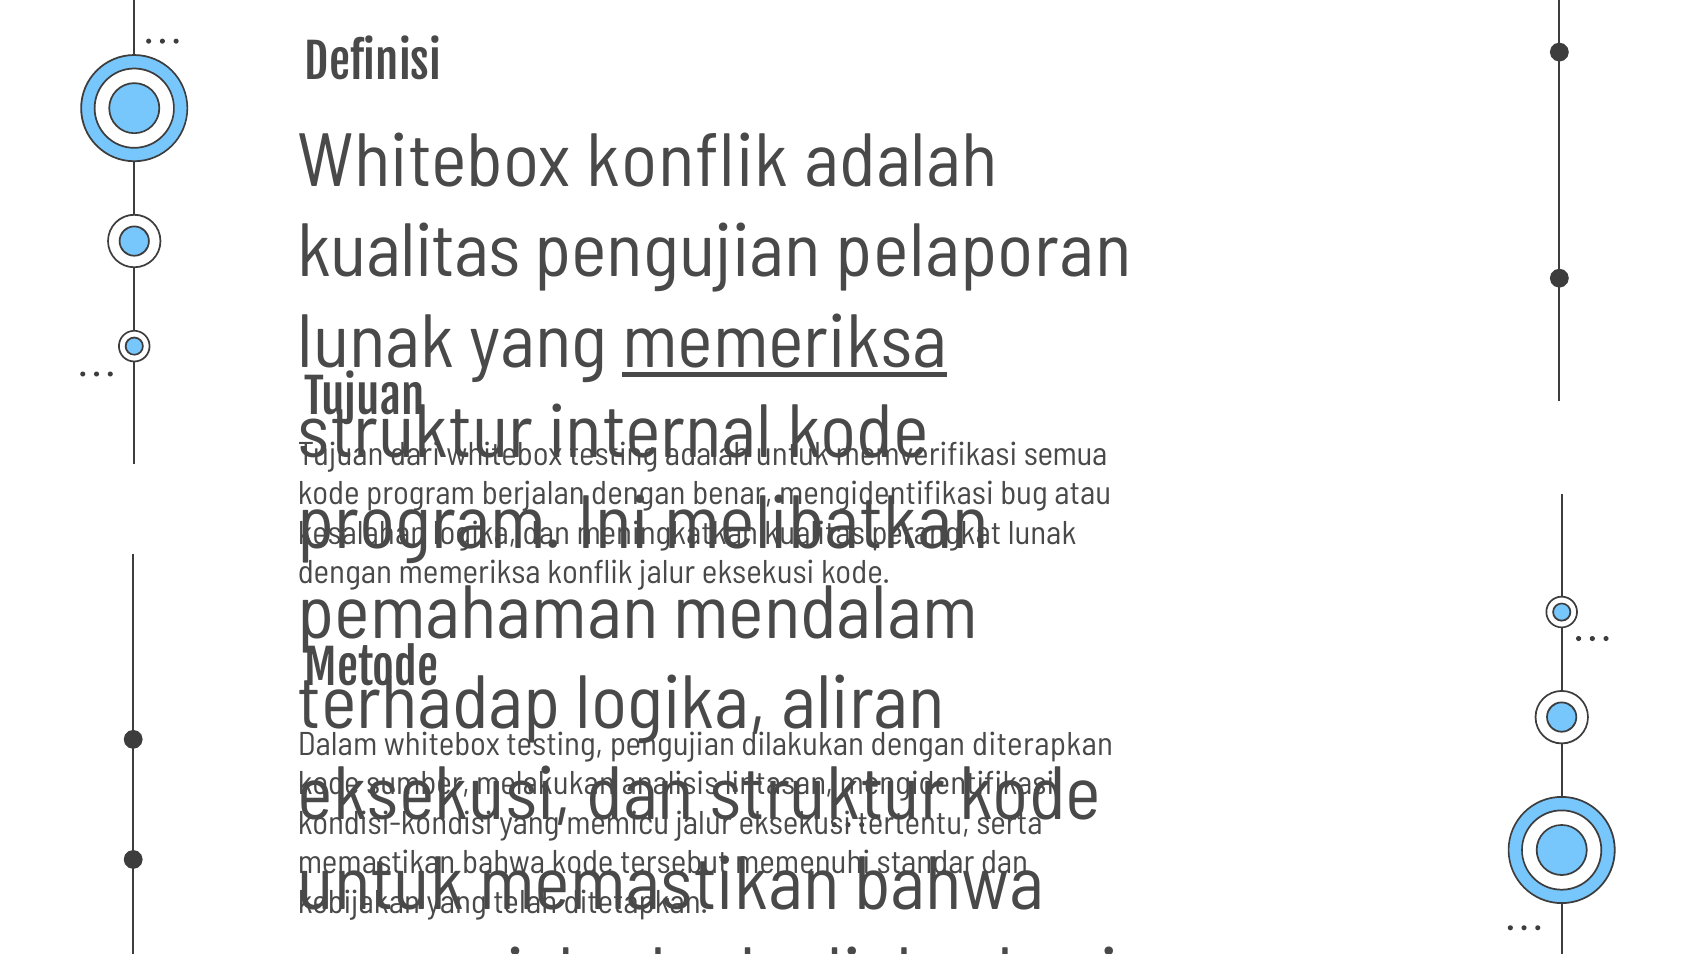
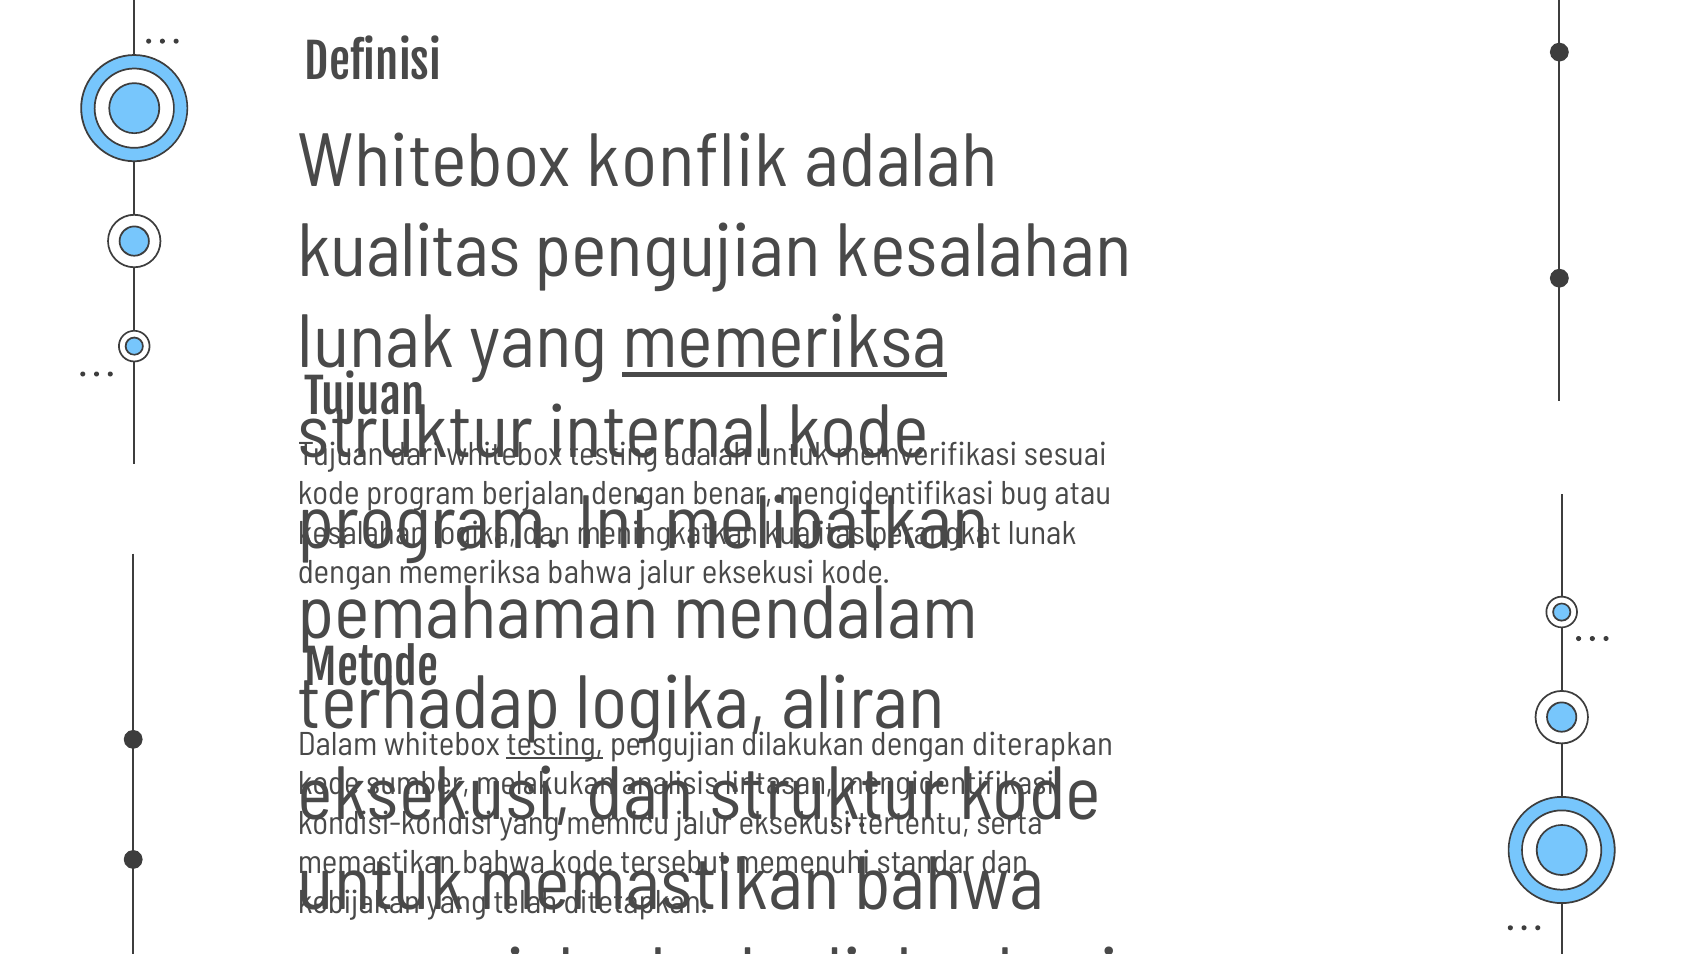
pengujian pelaporan: pelaporan -> kesalahan
semua at (1066, 454): semua -> sesuai
memeriksa konflik: konflik -> bahwa
testing at (555, 744) underline: none -> present
